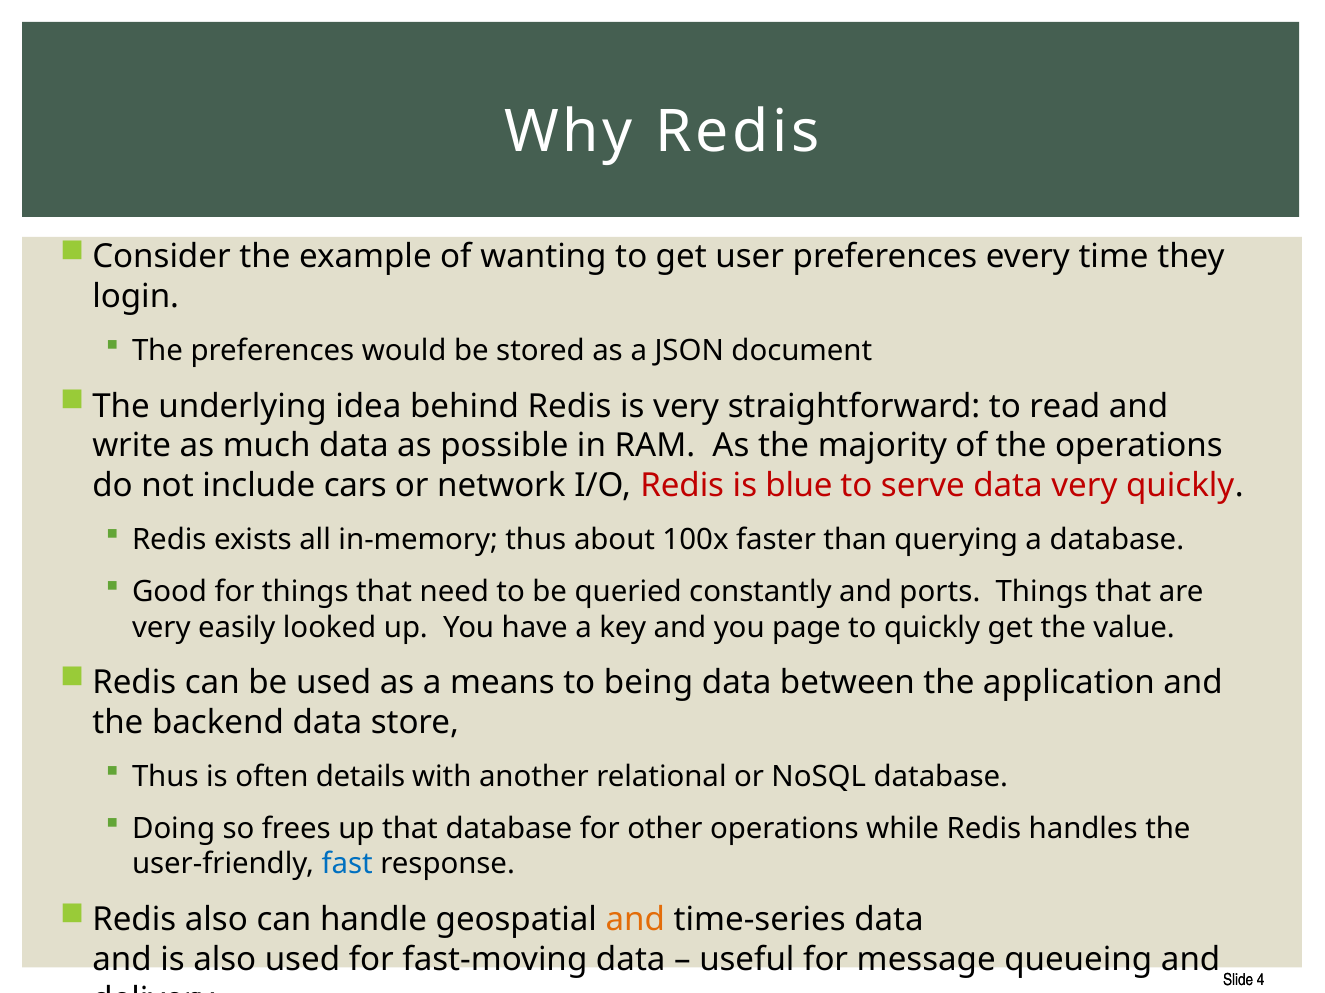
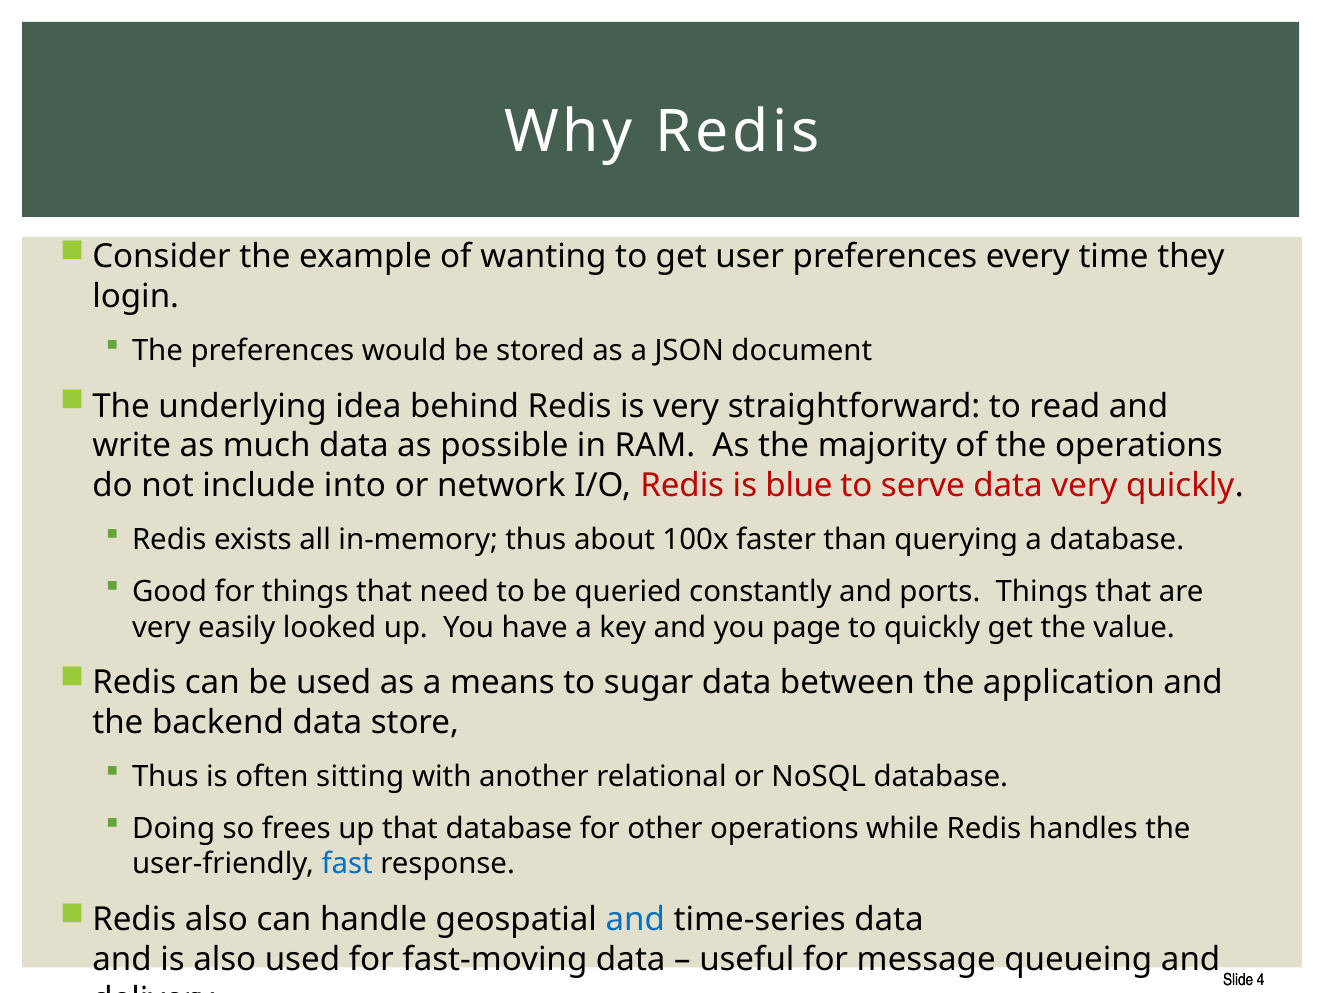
cars: cars -> into
being: being -> sugar
details: details -> sitting
and at (635, 920) colour: orange -> blue
